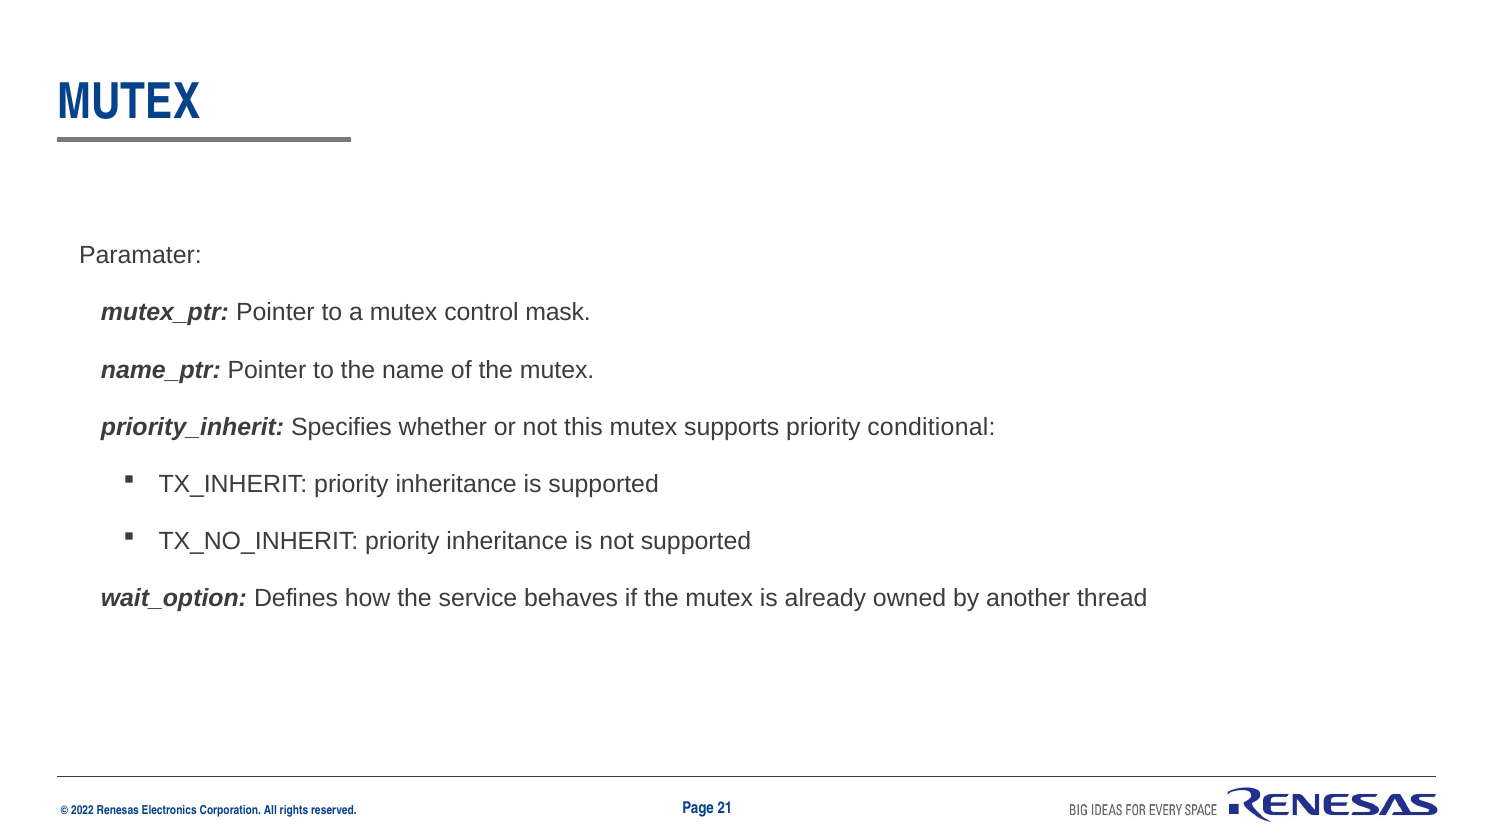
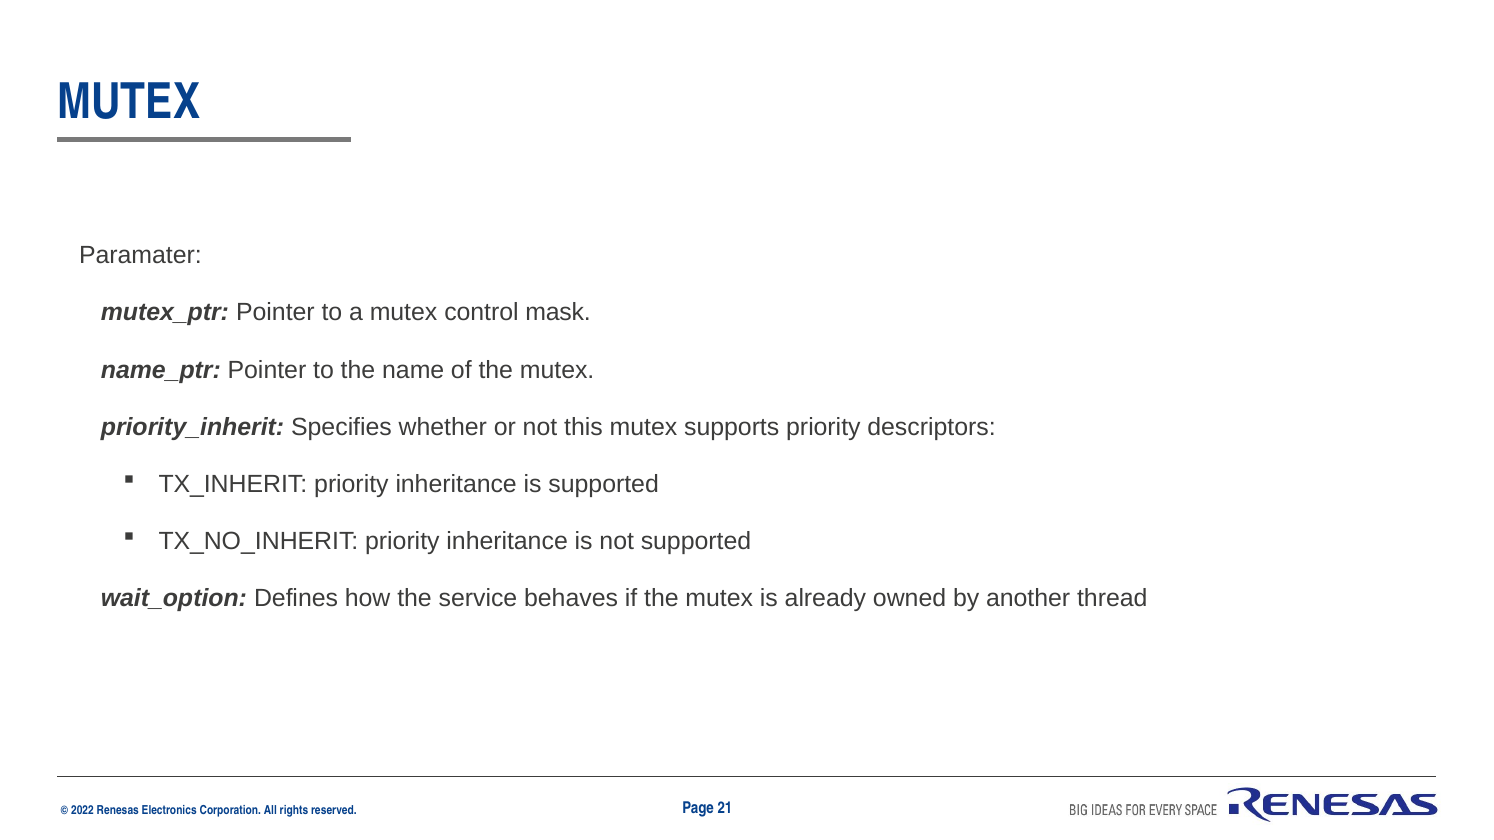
conditional: conditional -> descriptors
